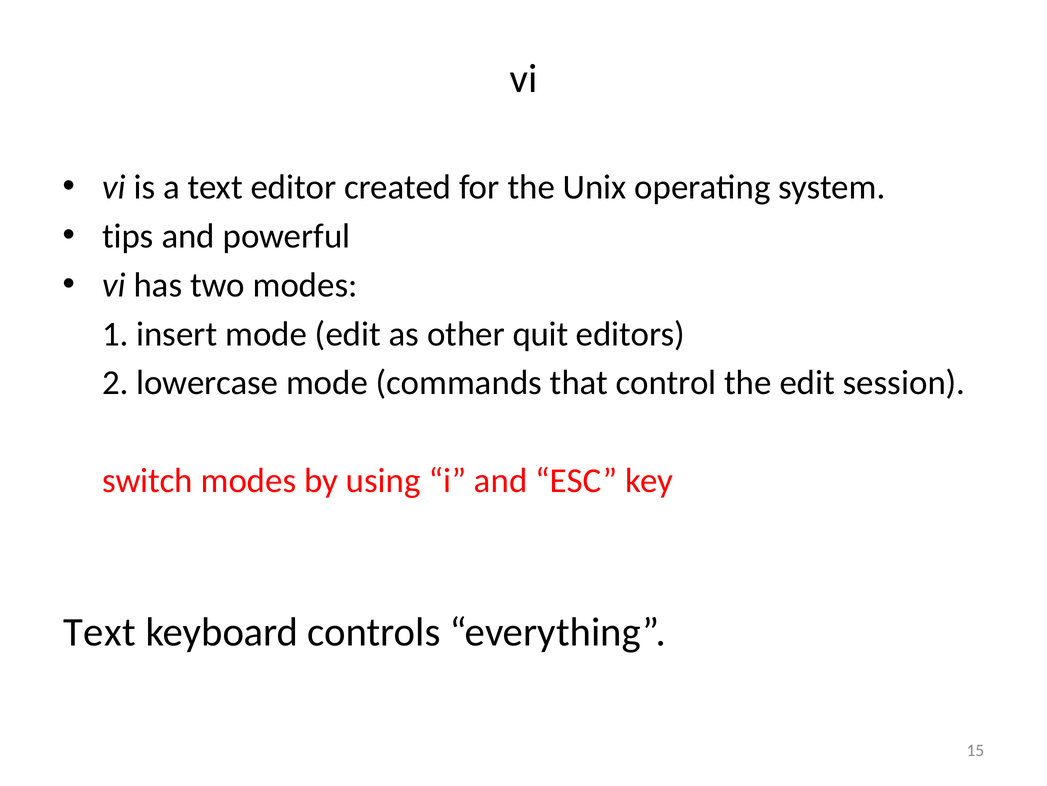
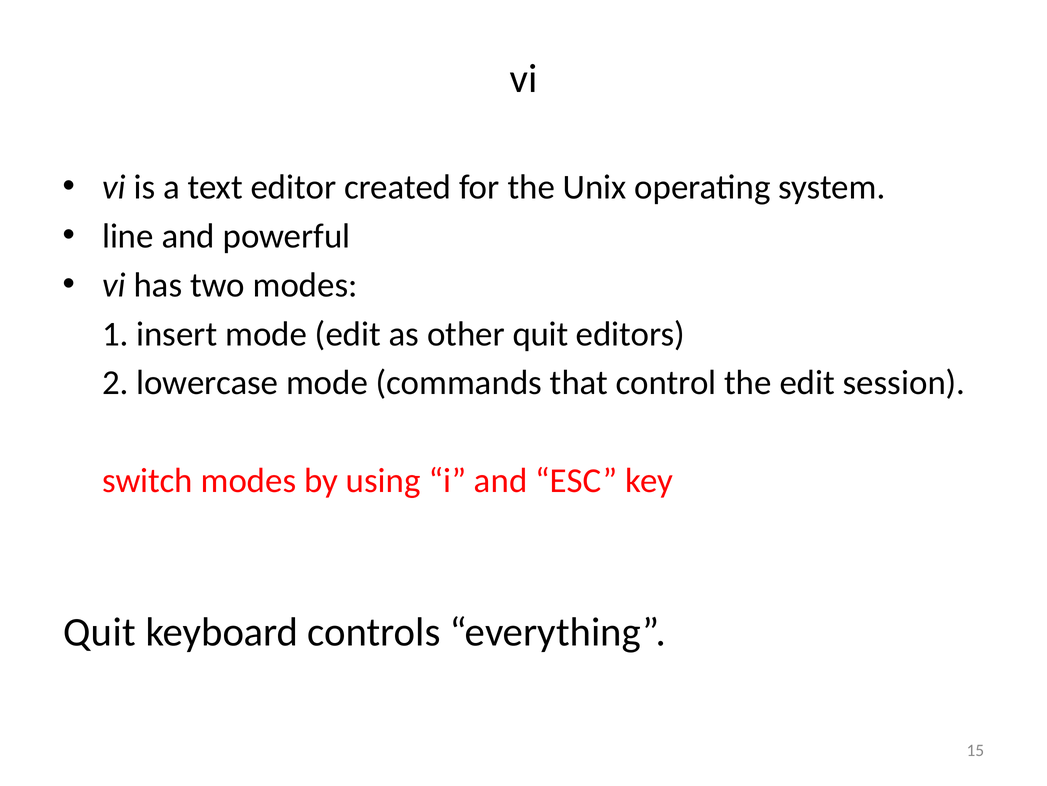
tips: tips -> line
Text at (99, 632): Text -> Quit
